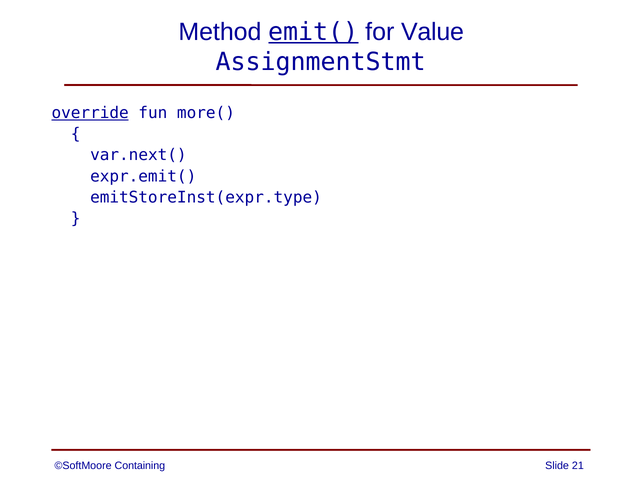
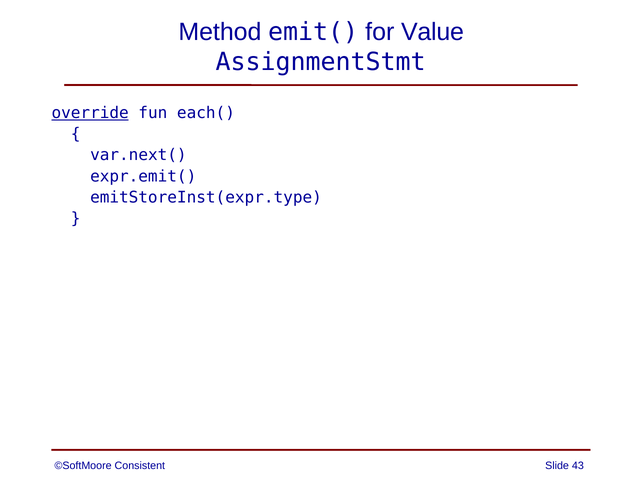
emit( underline: present -> none
more(: more( -> each(
Containing: Containing -> Consistent
21: 21 -> 43
